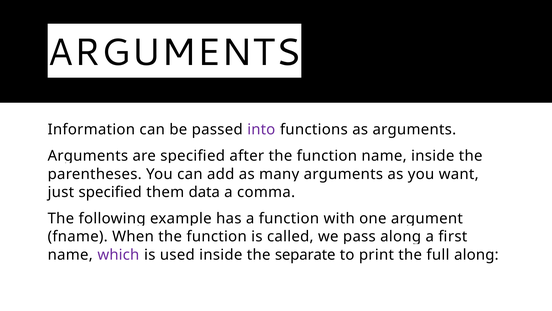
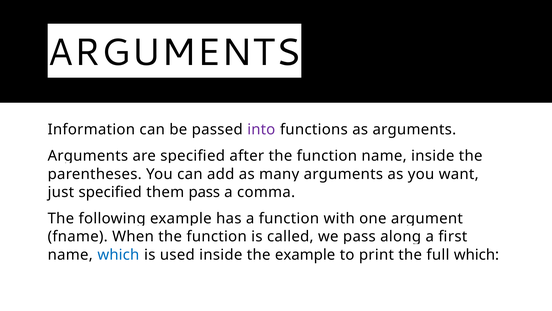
them data: data -> pass
which at (118, 254) colour: purple -> blue
the separate: separate -> example
full along: along -> which
